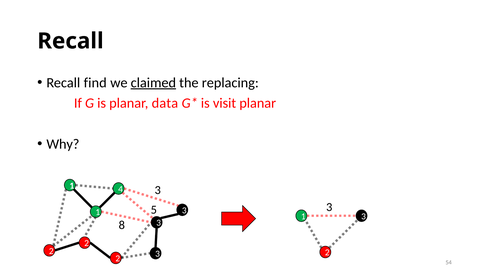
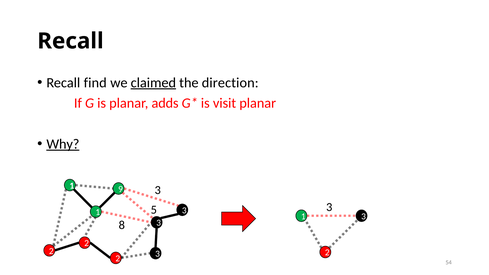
replacing: replacing -> direction
data: data -> adds
Why underline: none -> present
4: 4 -> 9
